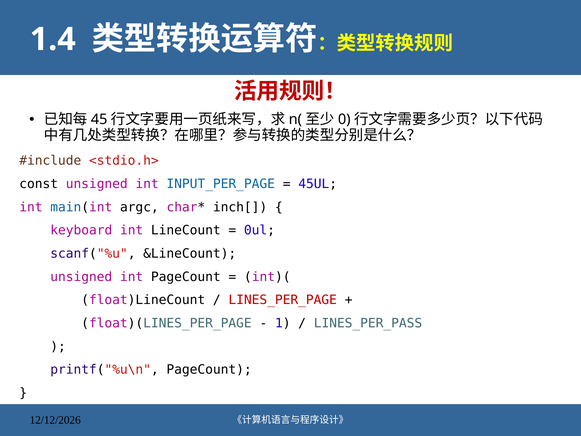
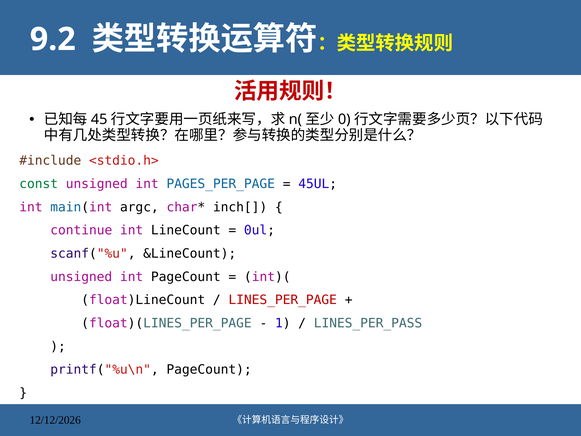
1.4: 1.4 -> 9.2
const colour: black -> green
INPUT_PER_PAGE: INPUT_PER_PAGE -> PAGES_PER_PAGE
keyboard: keyboard -> continue
